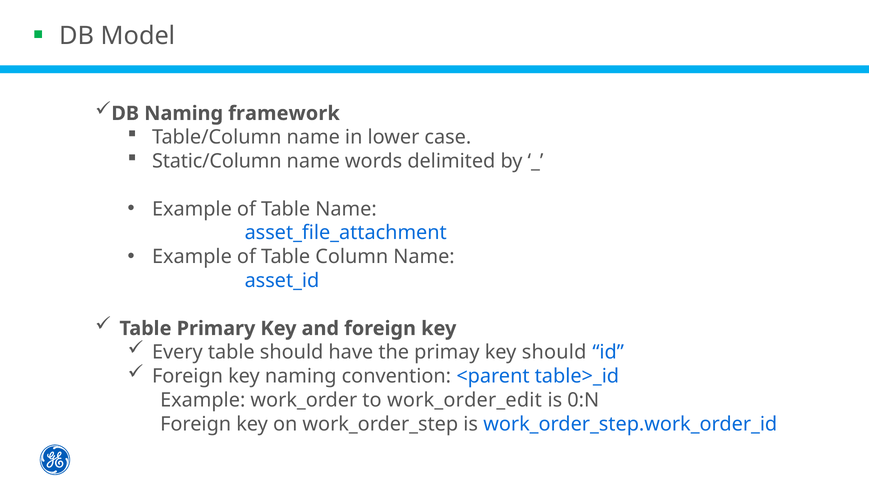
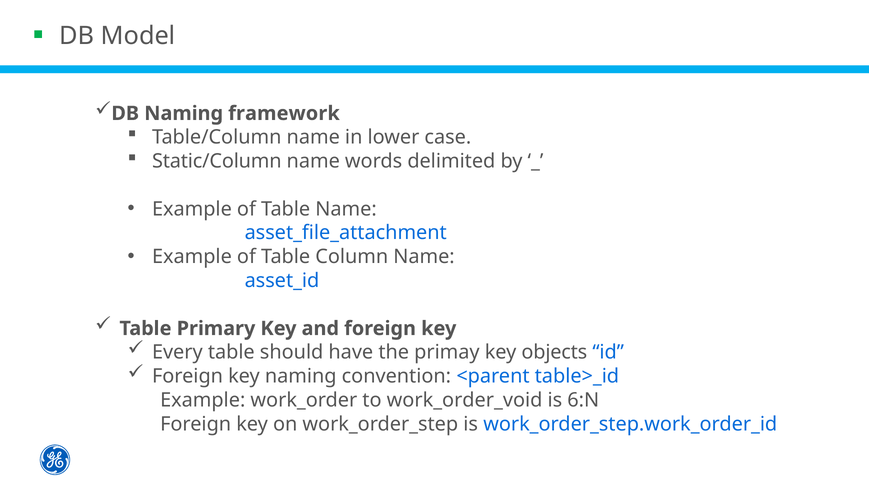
key should: should -> objects
work_order_edit: work_order_edit -> work_order_void
0:N: 0:N -> 6:N
